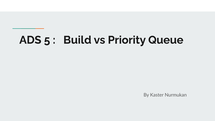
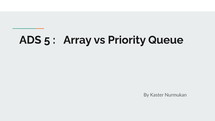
Build: Build -> Array
